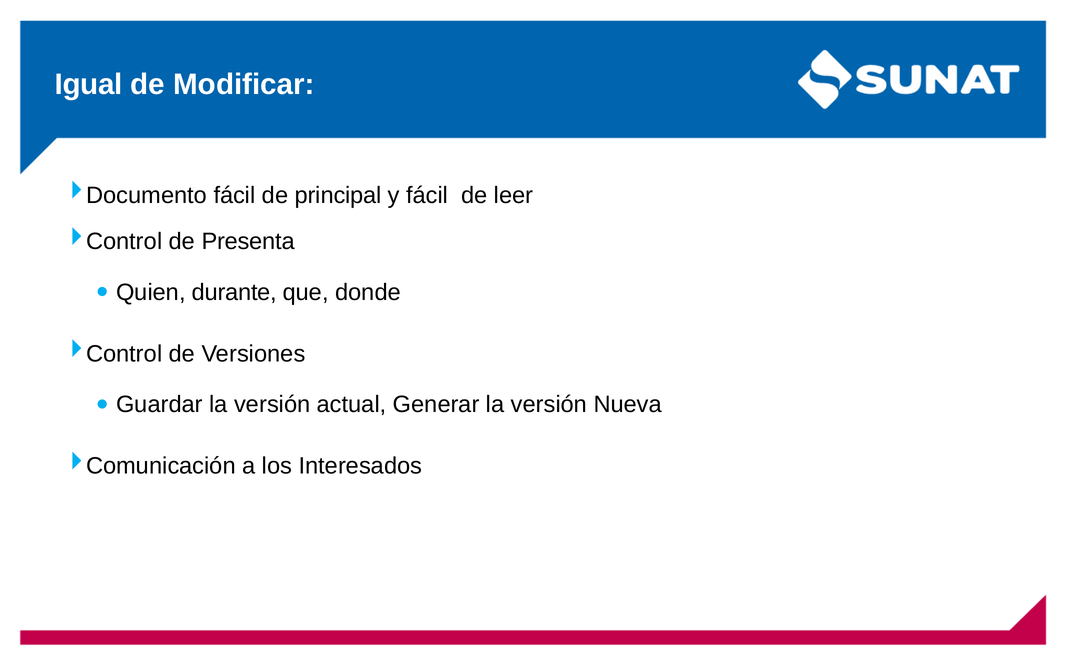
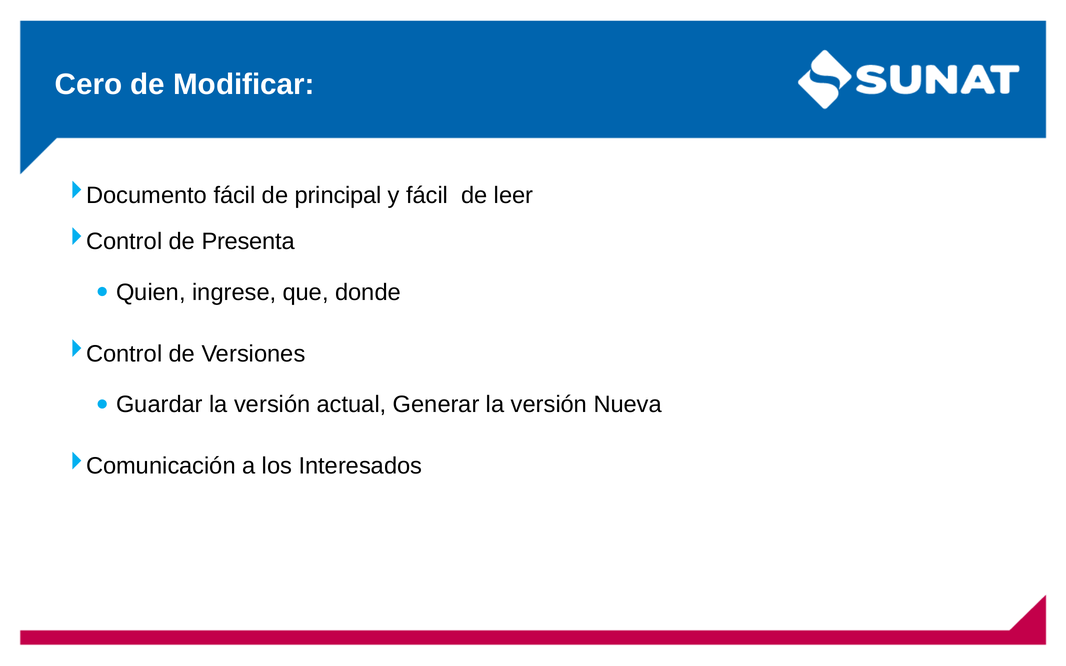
Igual: Igual -> Cero
durante: durante -> ingrese
